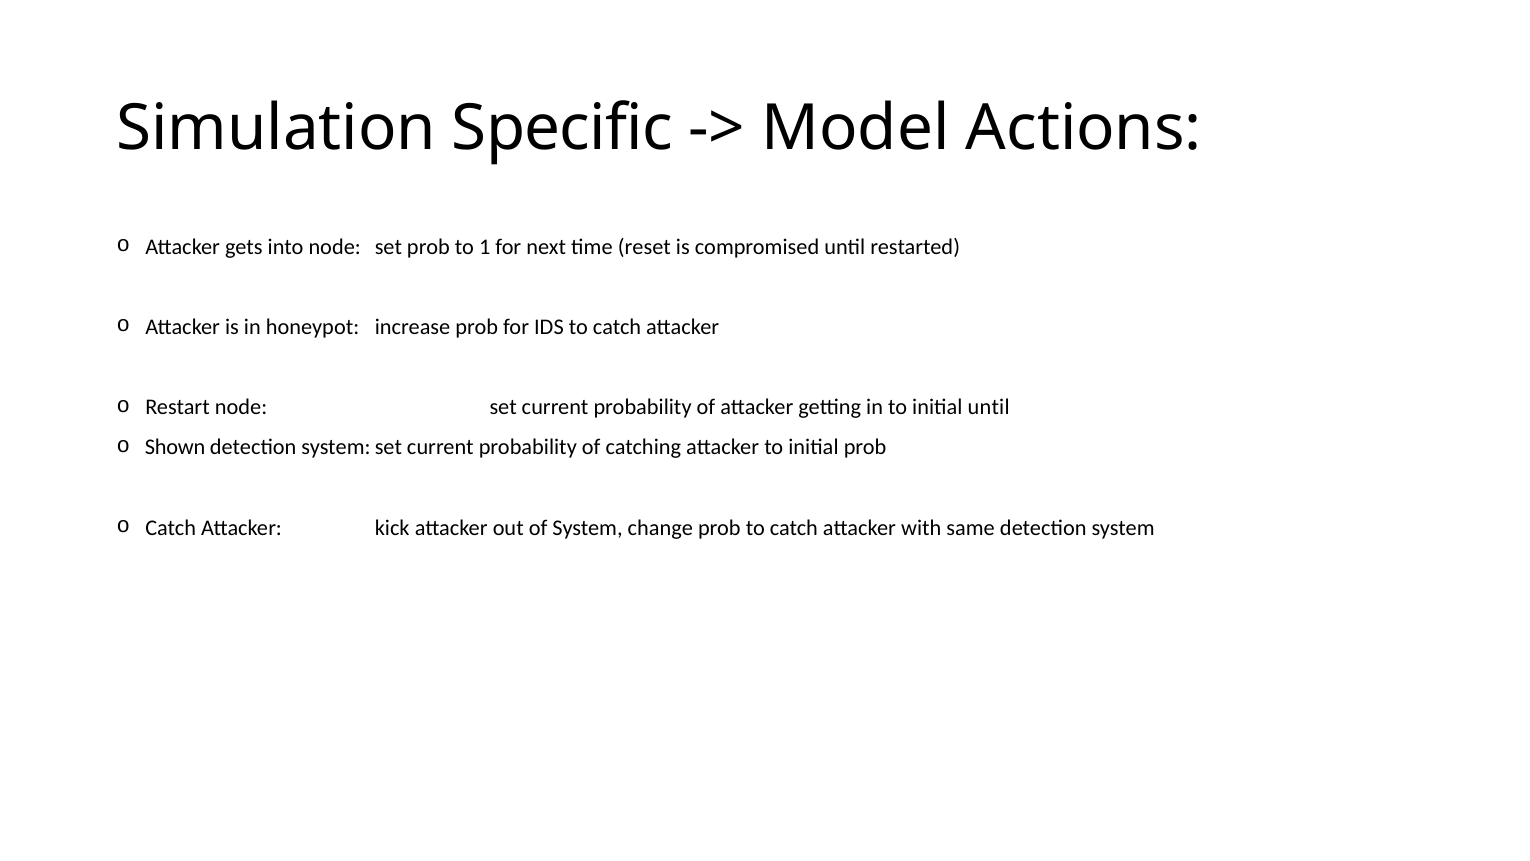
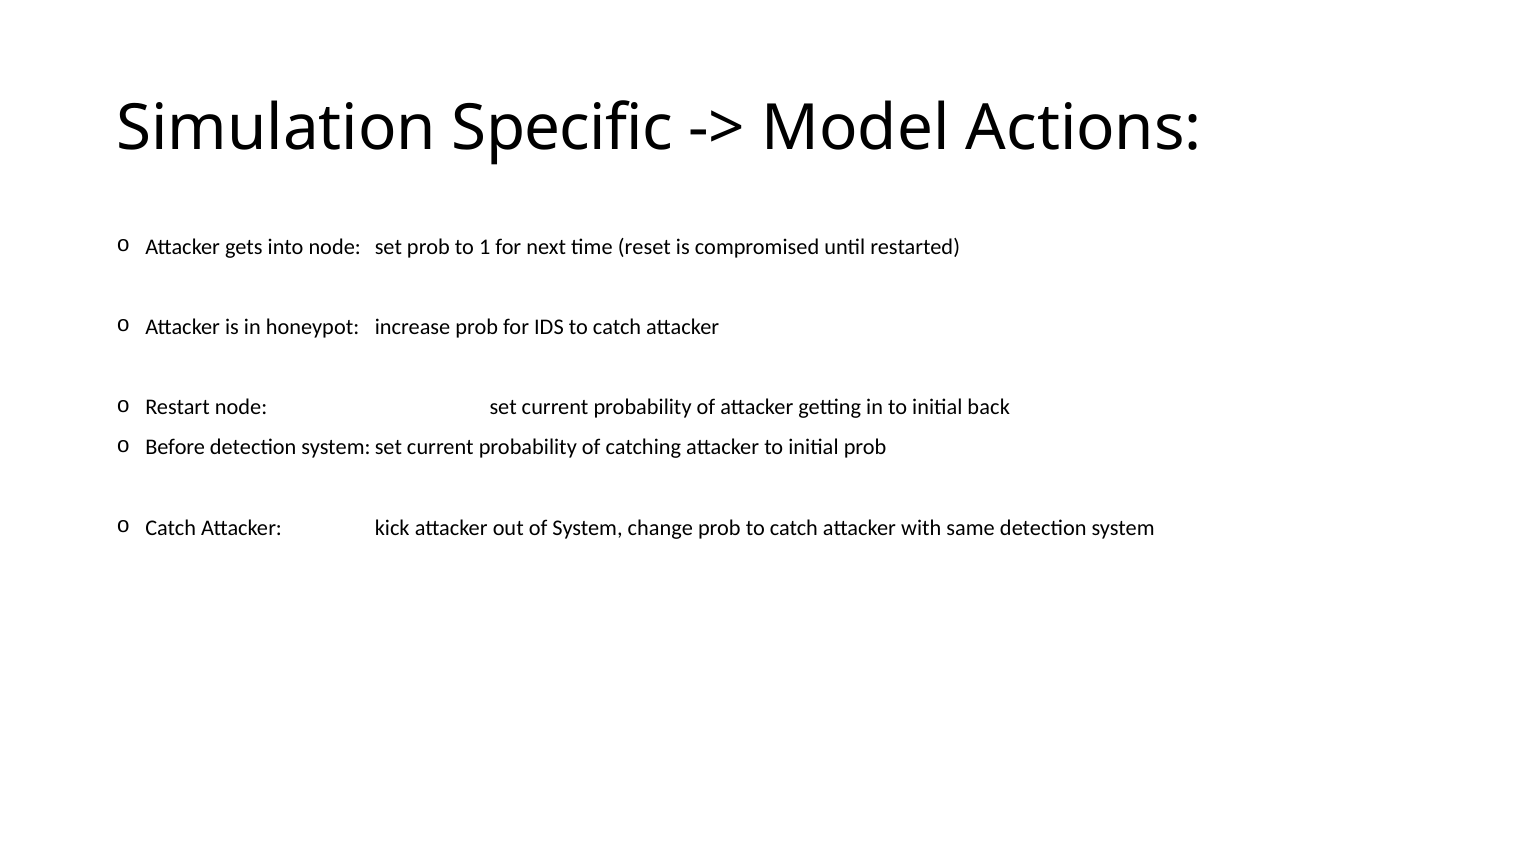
initial until: until -> back
Shown: Shown -> Before
